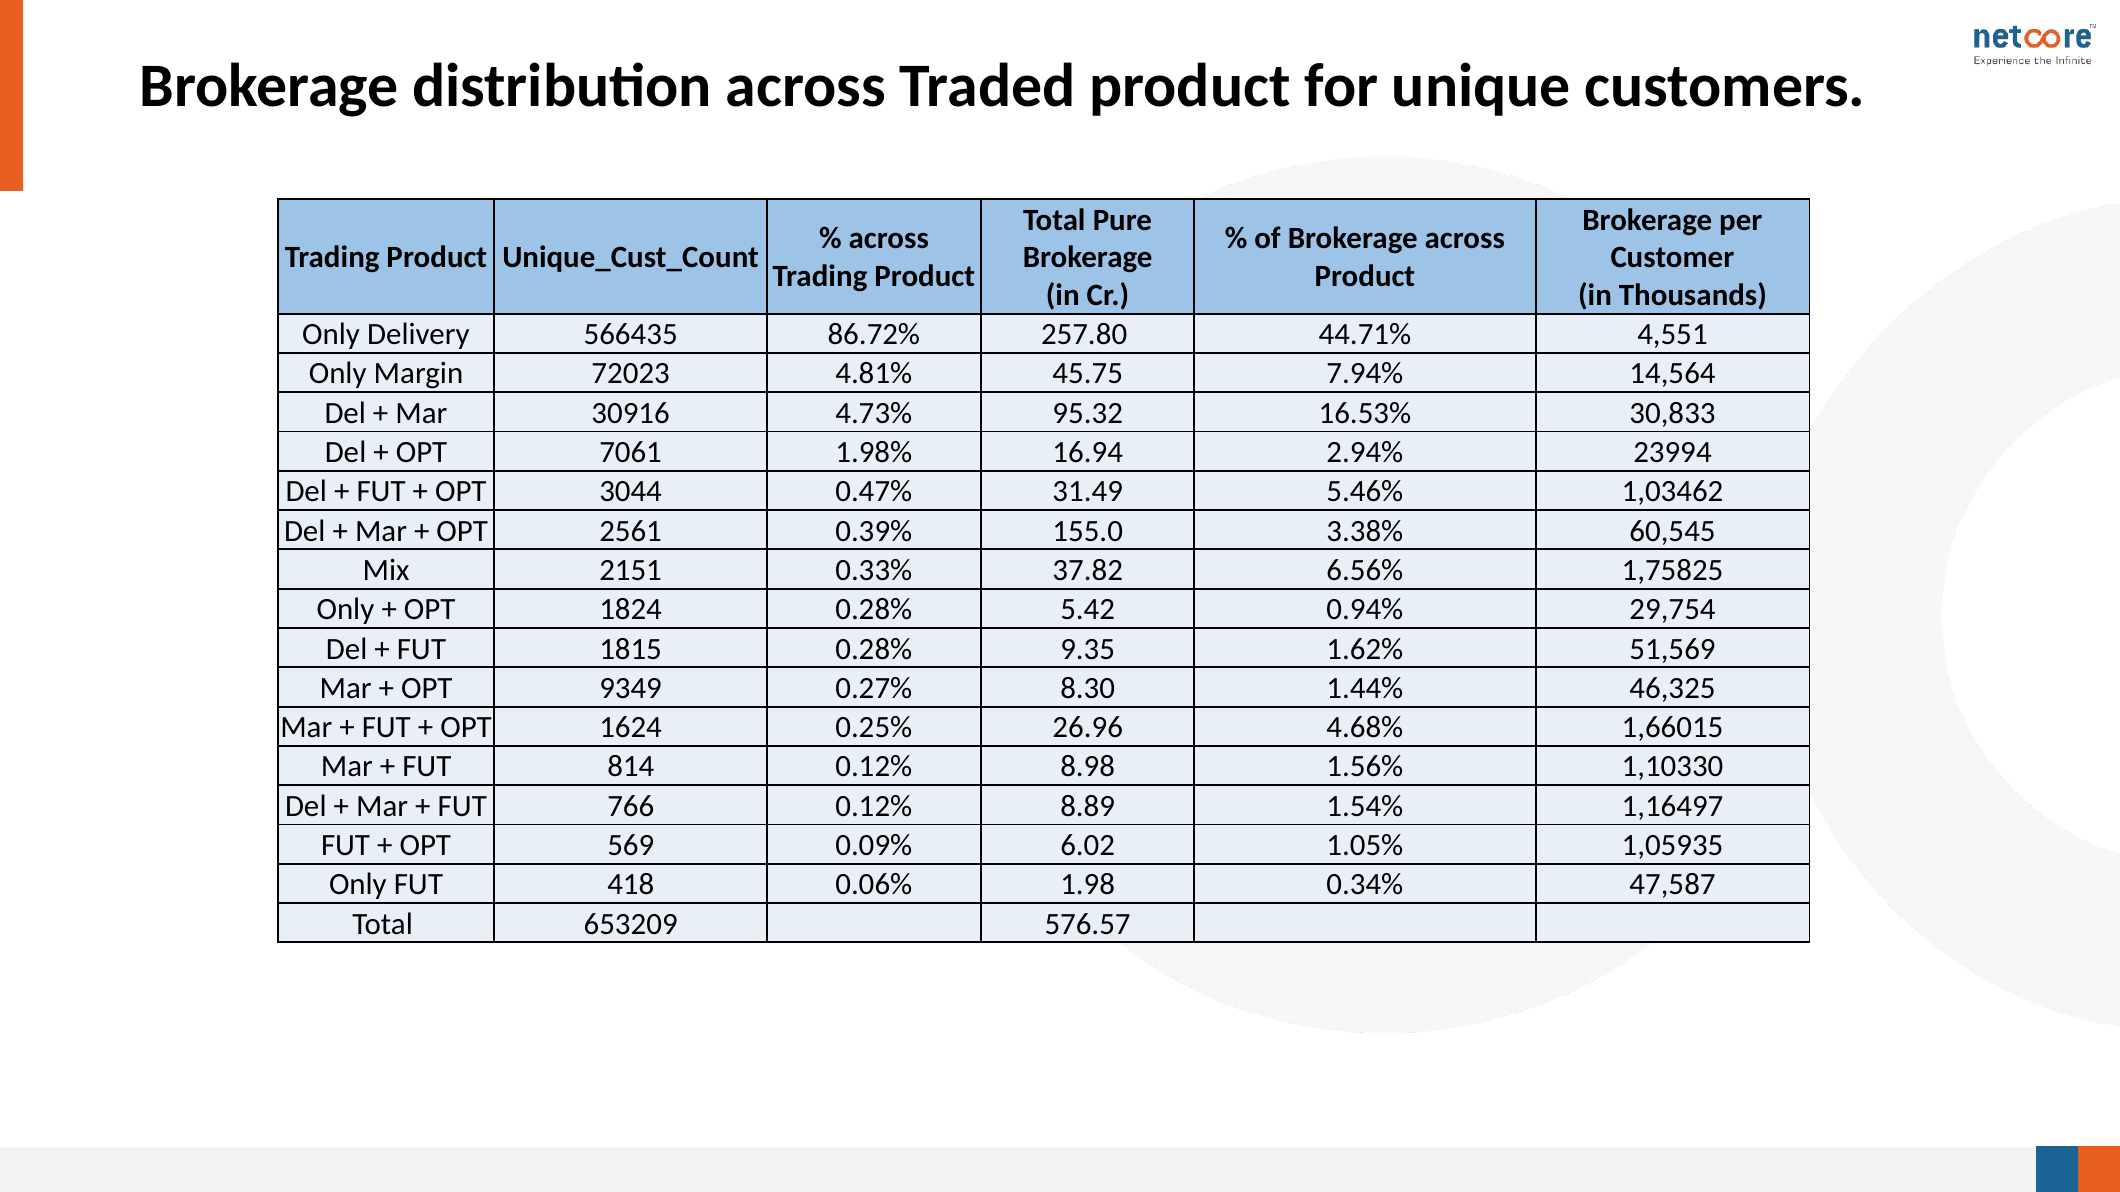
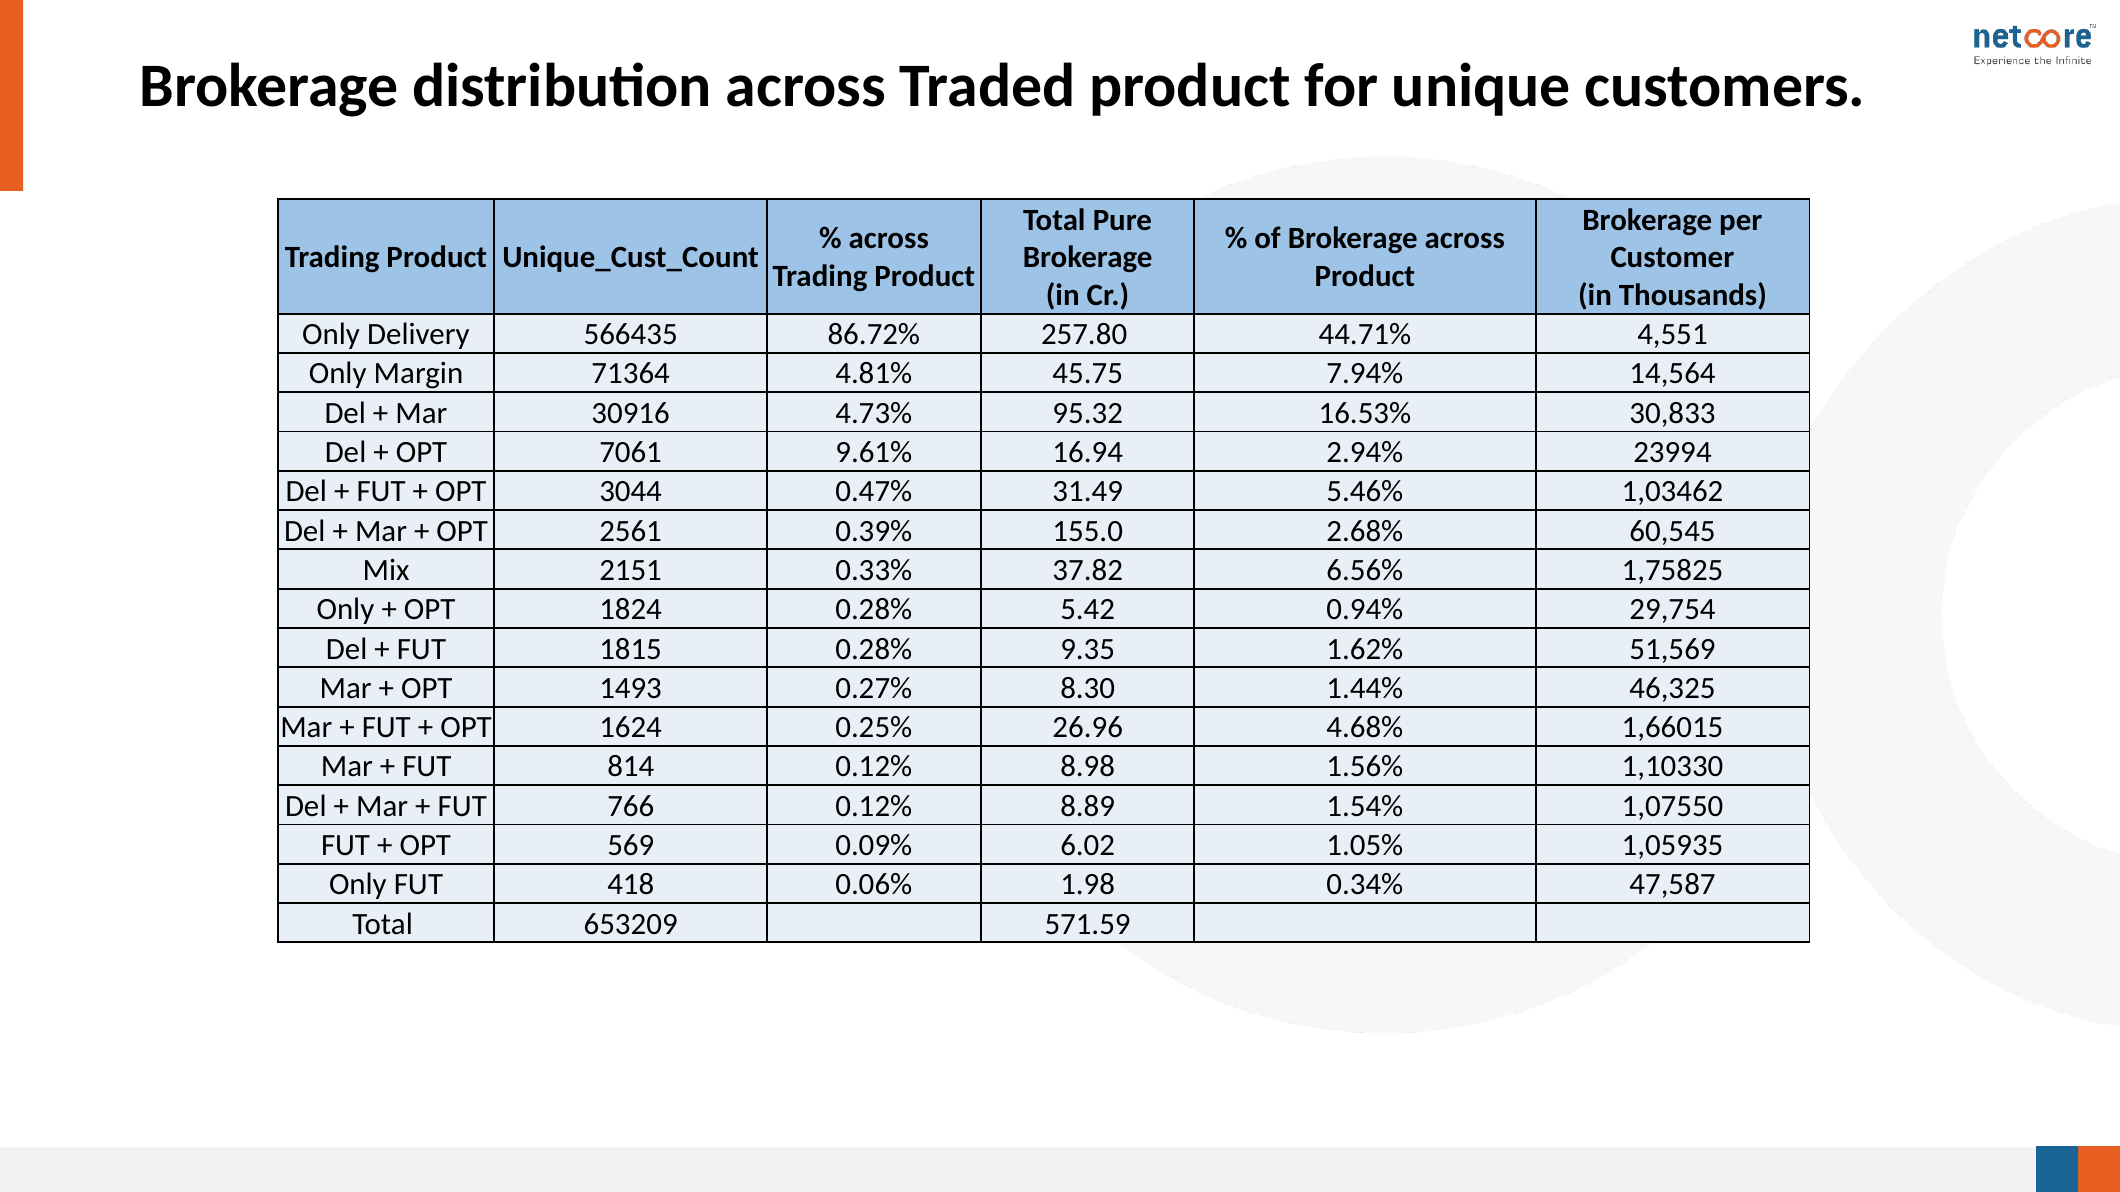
72023: 72023 -> 71364
1.98%: 1.98% -> 9.61%
3.38%: 3.38% -> 2.68%
9349: 9349 -> 1493
1,16497: 1,16497 -> 1,07550
576.57: 576.57 -> 571.59
